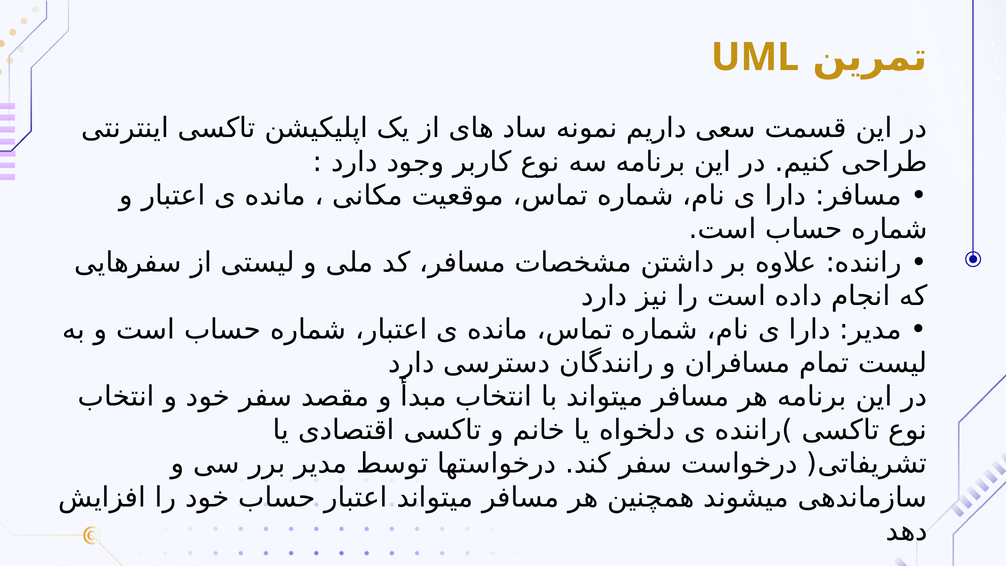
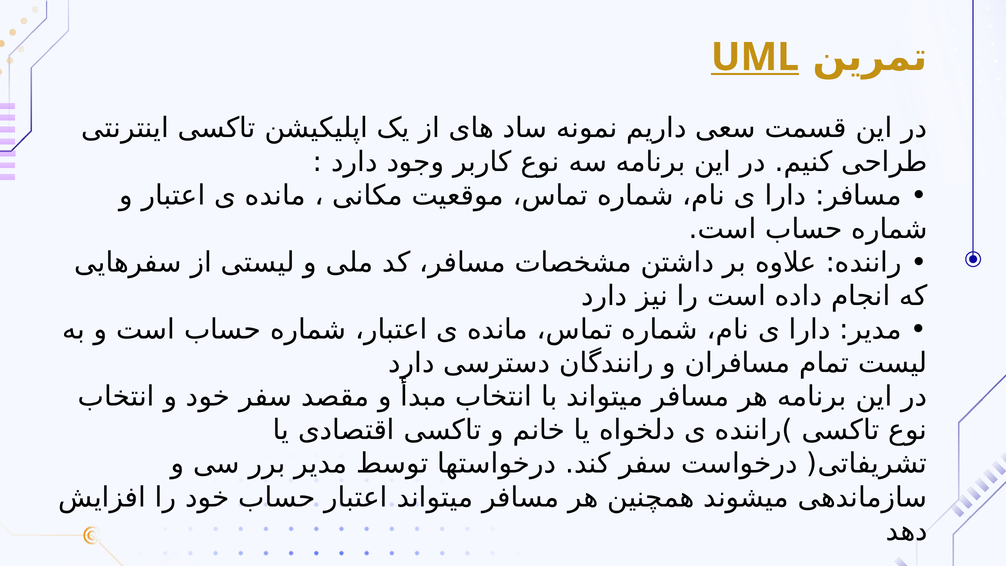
UML underline: none -> present
